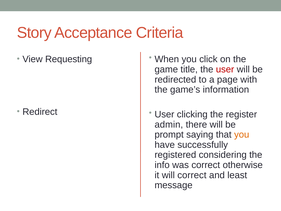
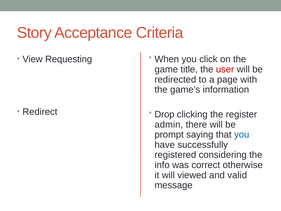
User at (164, 114): User -> Drop
you at (242, 134) colour: orange -> blue
will correct: correct -> viewed
least: least -> valid
